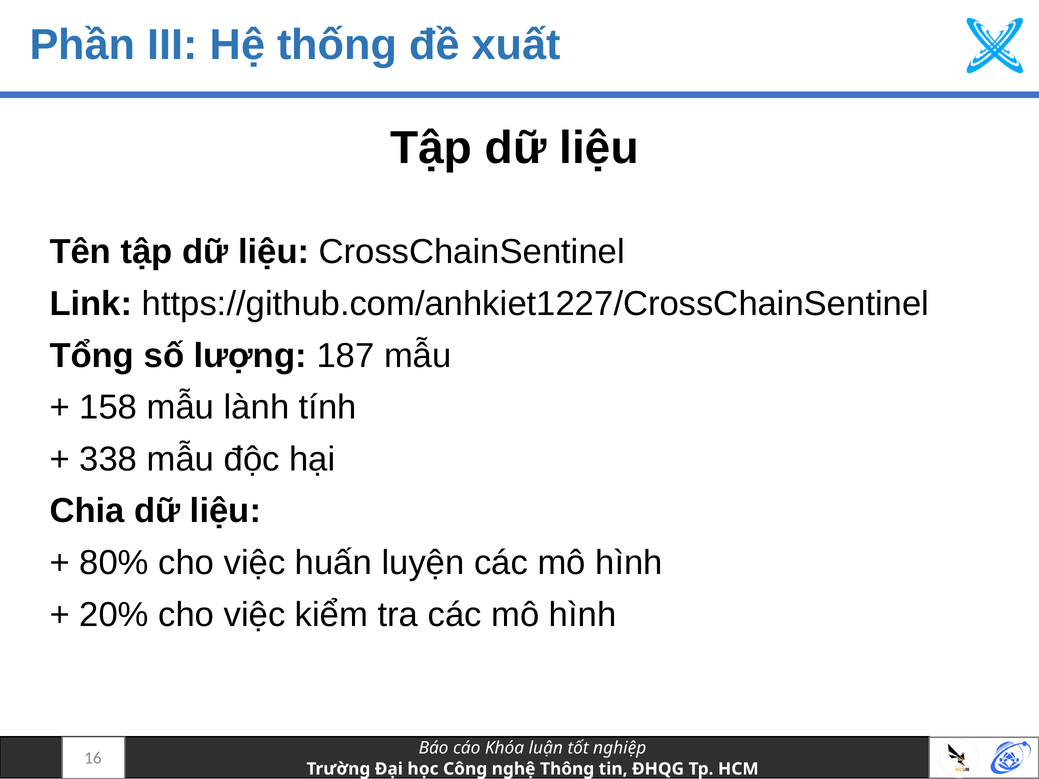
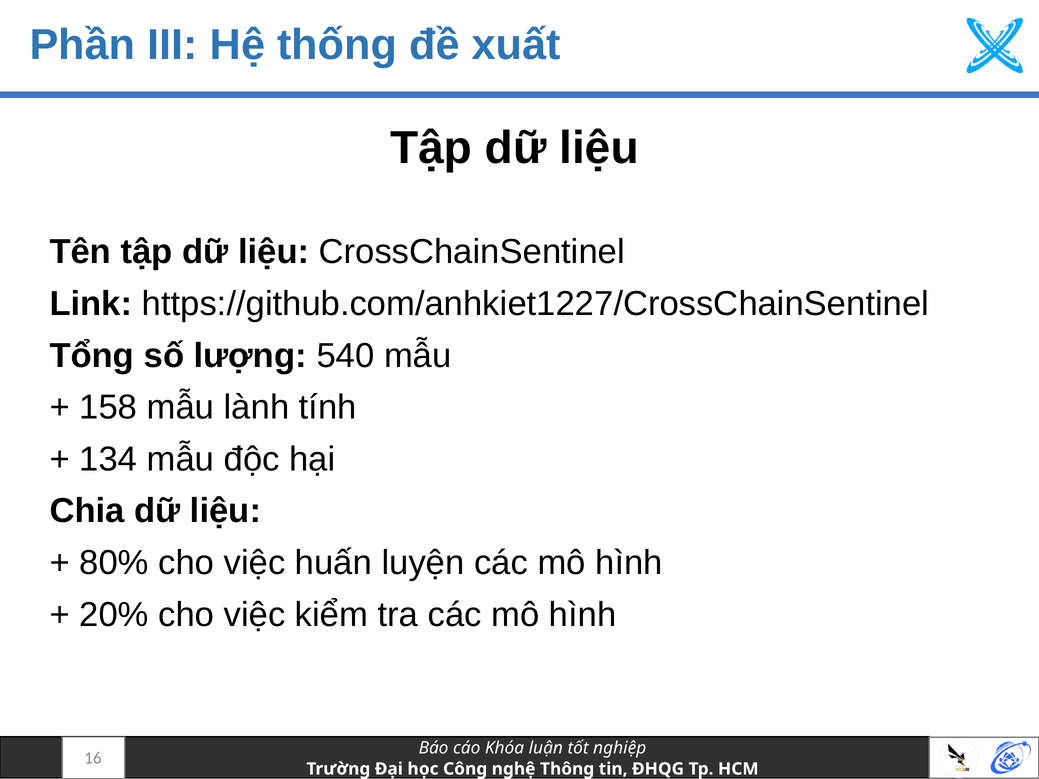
187: 187 -> 540
338: 338 -> 134
